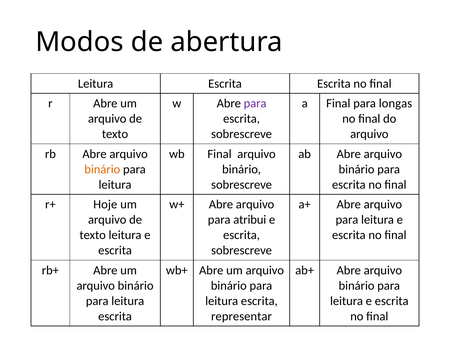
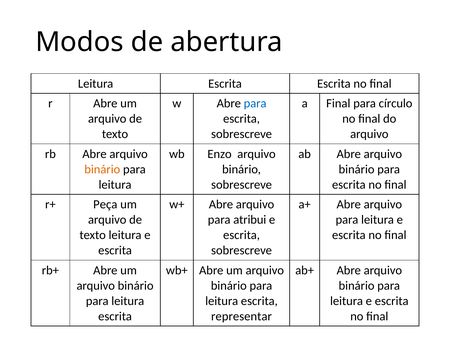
para at (255, 103) colour: purple -> blue
longas: longas -> círculo
wb Final: Final -> Enzo
Hoje: Hoje -> Peça
